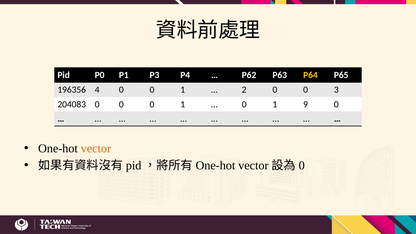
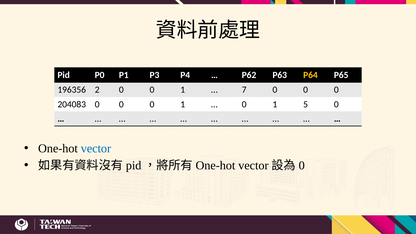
4: 4 -> 2
2: 2 -> 7
3 at (336, 90): 3 -> 0
9: 9 -> 5
vector at (96, 149) colour: orange -> blue
